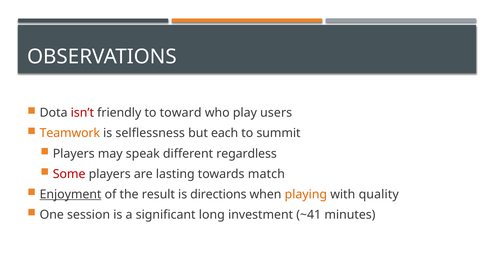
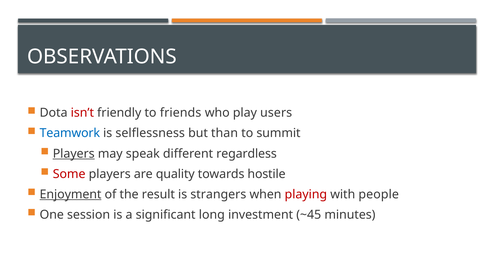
toward: toward -> friends
Teamwork colour: orange -> blue
each: each -> than
Players at (74, 154) underline: none -> present
lasting: lasting -> quality
match: match -> hostile
directions: directions -> strangers
playing colour: orange -> red
quality: quality -> people
~41: ~41 -> ~45
